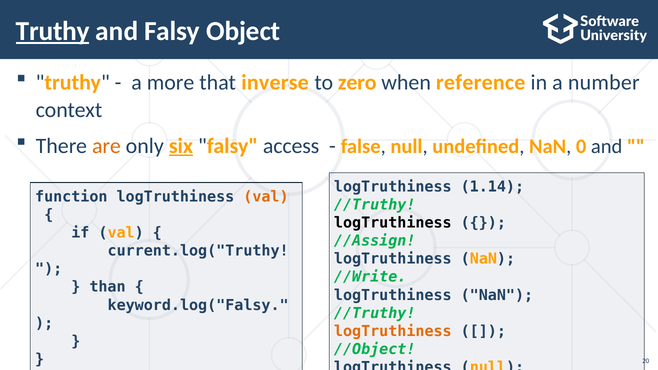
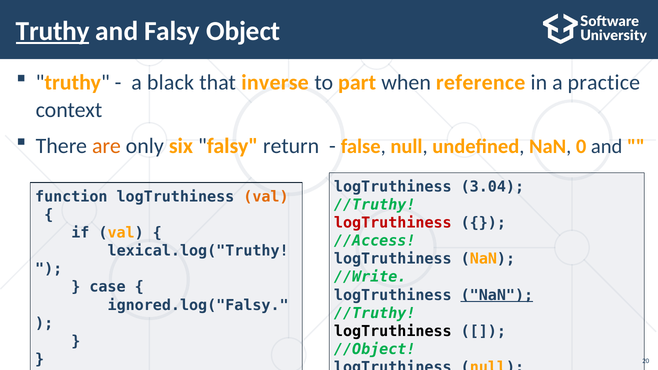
more: more -> black
zero: zero -> part
number: number -> practice
six underline: present -> none
access: access -> return
1.14: 1.14 -> 3.04
logTruthiness at (393, 223) colour: black -> red
//Assign: //Assign -> //Access
current.log("Truthy: current.log("Truthy -> lexical.log("Truthy
than: than -> case
NaN at (497, 295) underline: none -> present
keyword.log("Falsy: keyword.log("Falsy -> ignored.log("Falsy
logTruthiness at (393, 331) colour: orange -> black
